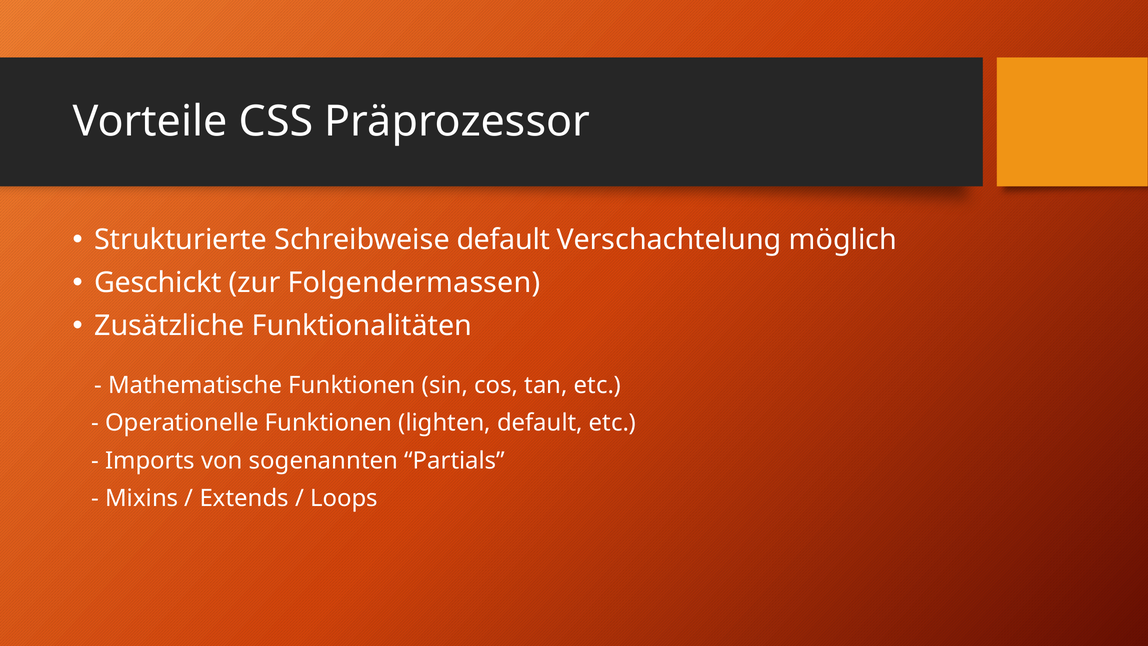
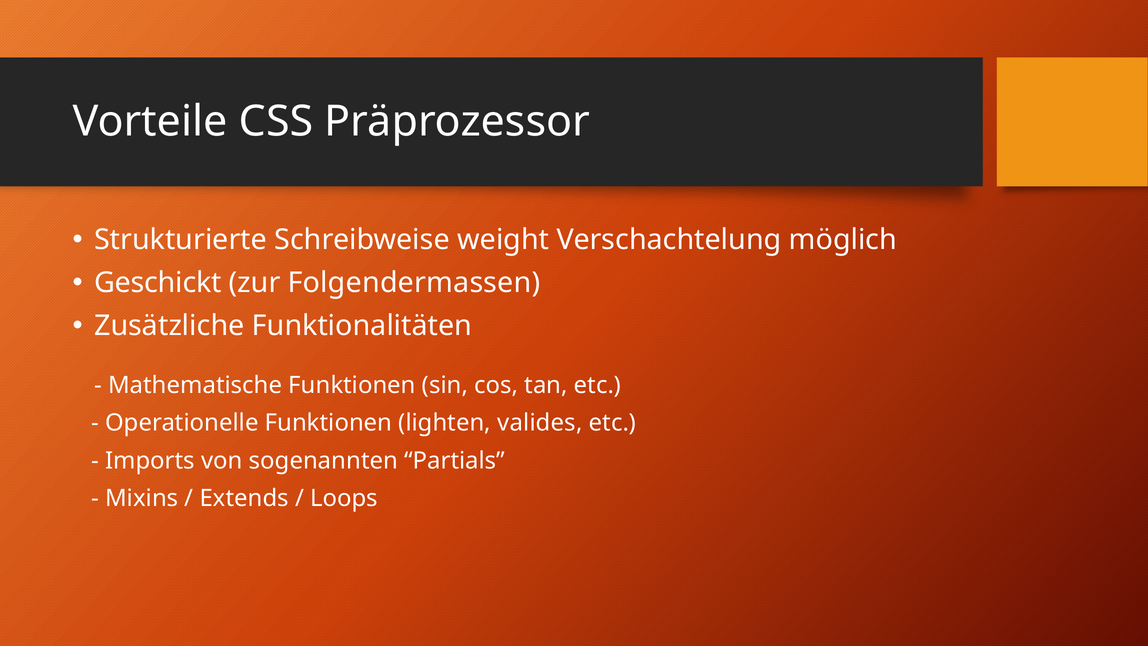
Schreibweise default: default -> weight
lighten default: default -> valides
